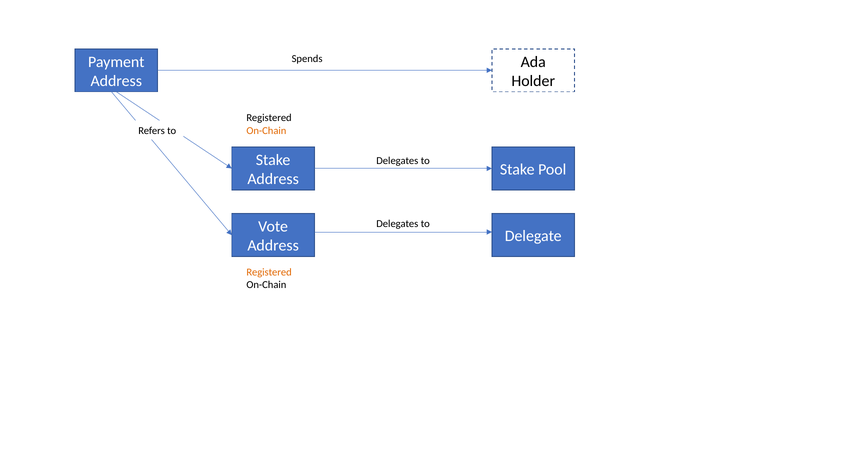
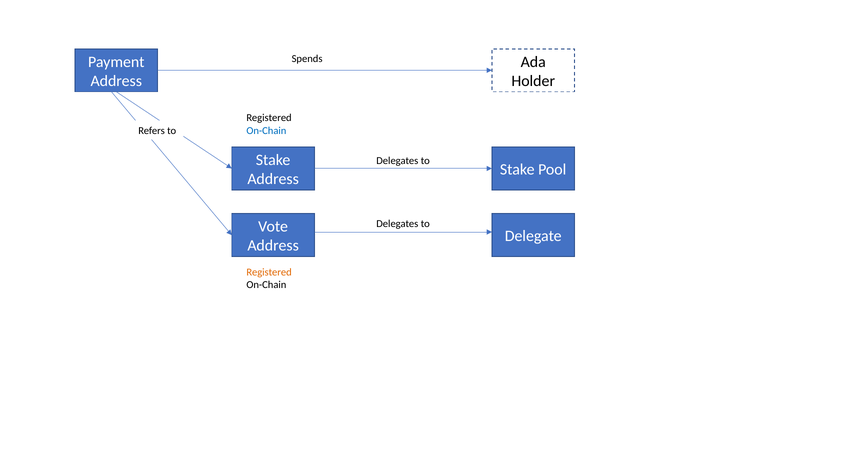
On-Chain at (266, 131) colour: orange -> blue
